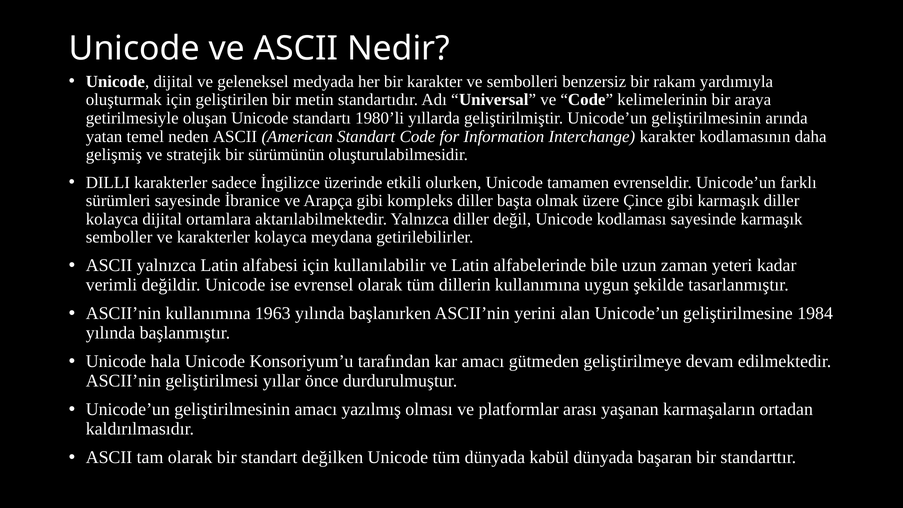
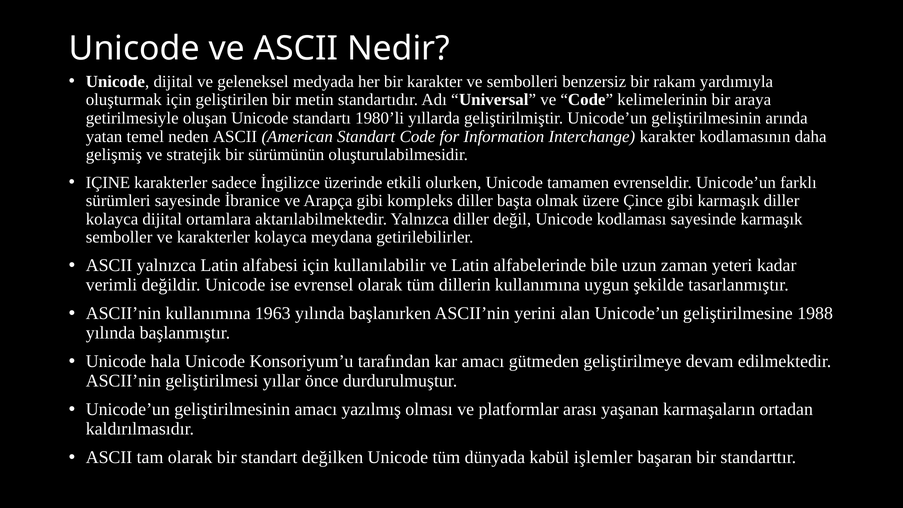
DILLI: DILLI -> IÇINE
1984: 1984 -> 1988
kabül dünyada: dünyada -> işlemler
